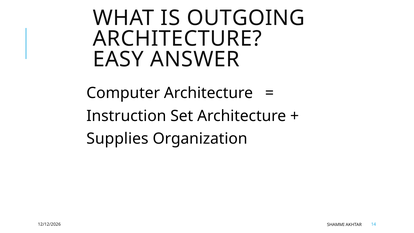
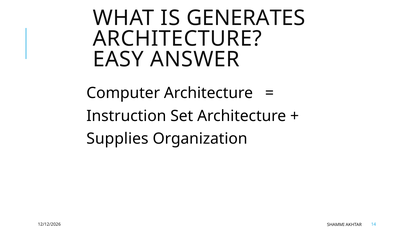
OUTGOING: OUTGOING -> GENERATES
